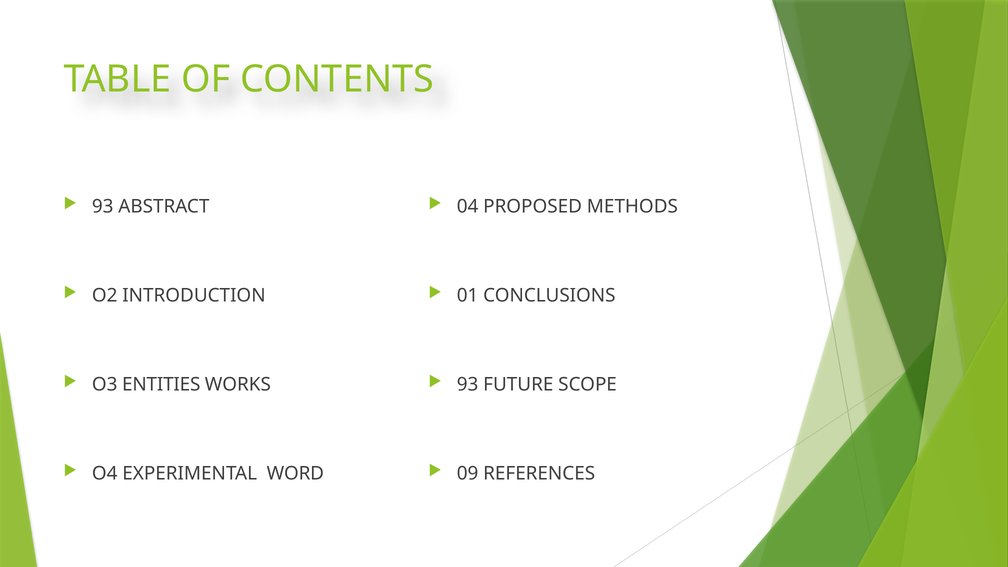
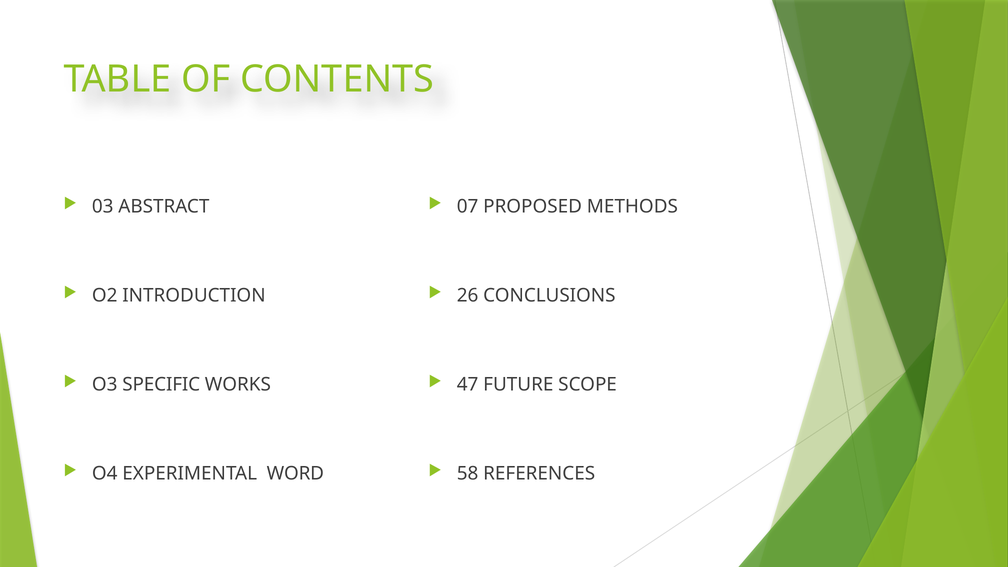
93 at (103, 206): 93 -> 03
04: 04 -> 07
01: 01 -> 26
ENTITIES: ENTITIES -> SPECIFIC
93 at (468, 385): 93 -> 47
09: 09 -> 58
